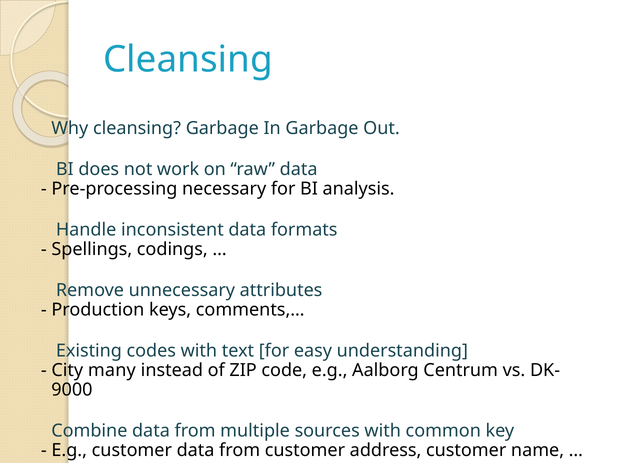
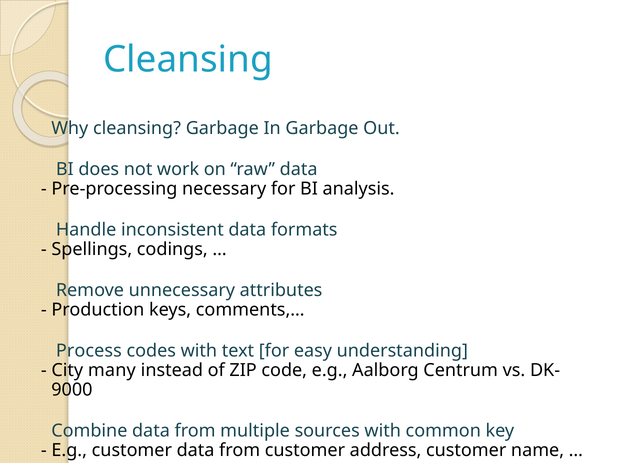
Existing: Existing -> Process
